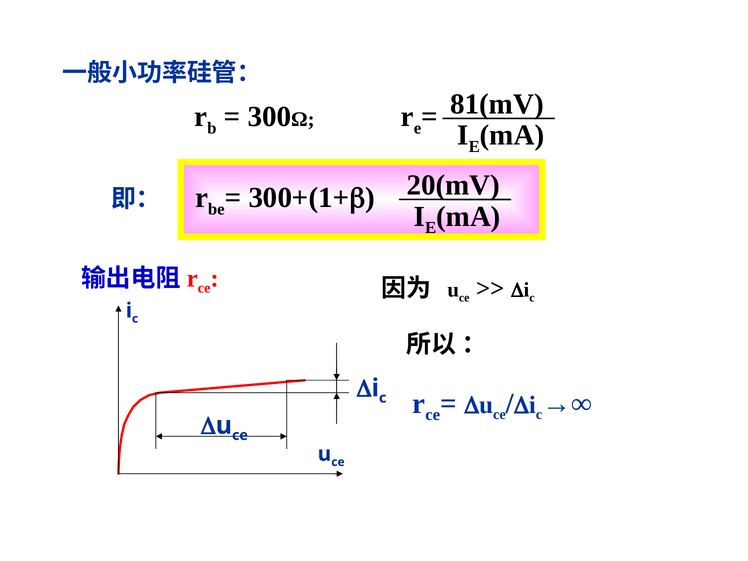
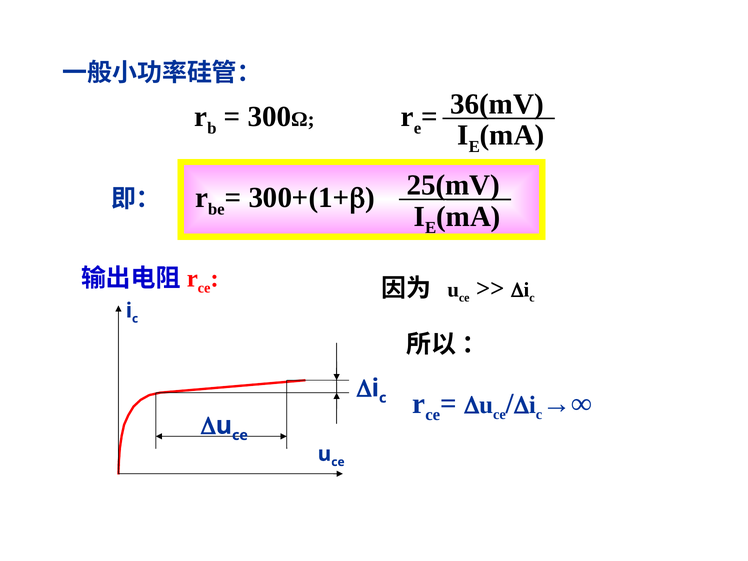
81(mV: 81(mV -> 36(mV
20(mV: 20(mV -> 25(mV
